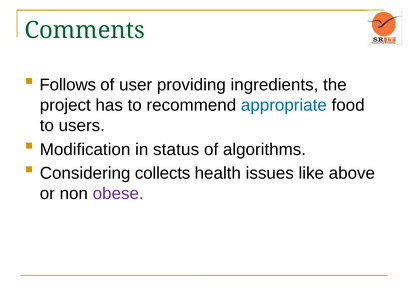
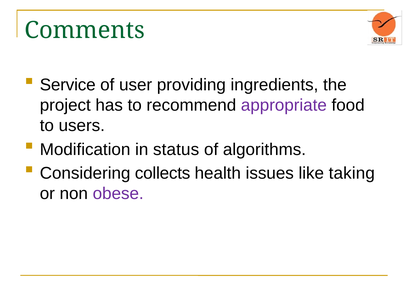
Follows: Follows -> Service
appropriate colour: blue -> purple
above: above -> taking
